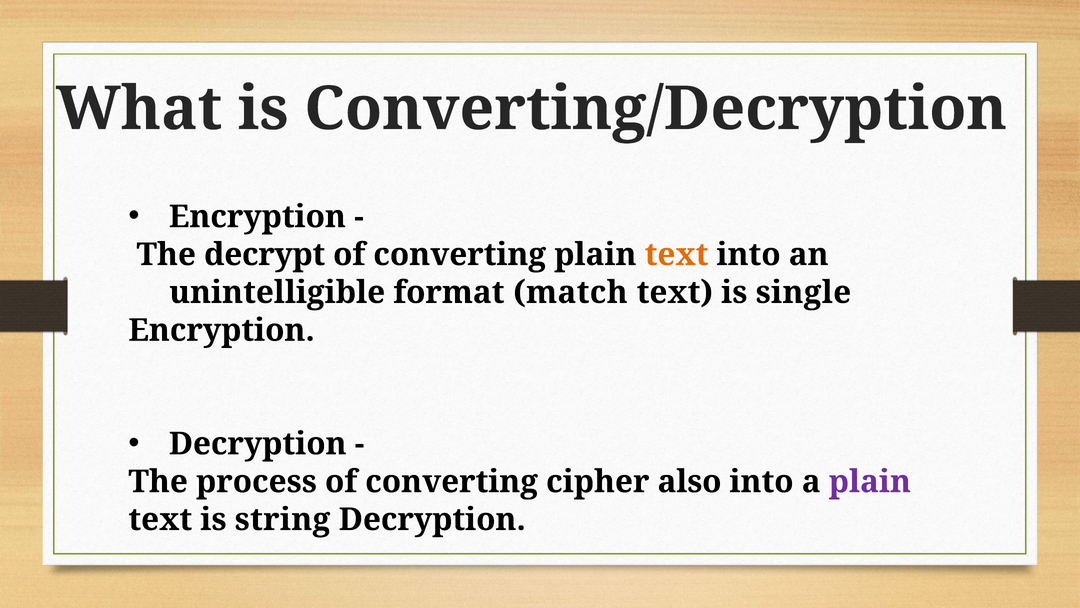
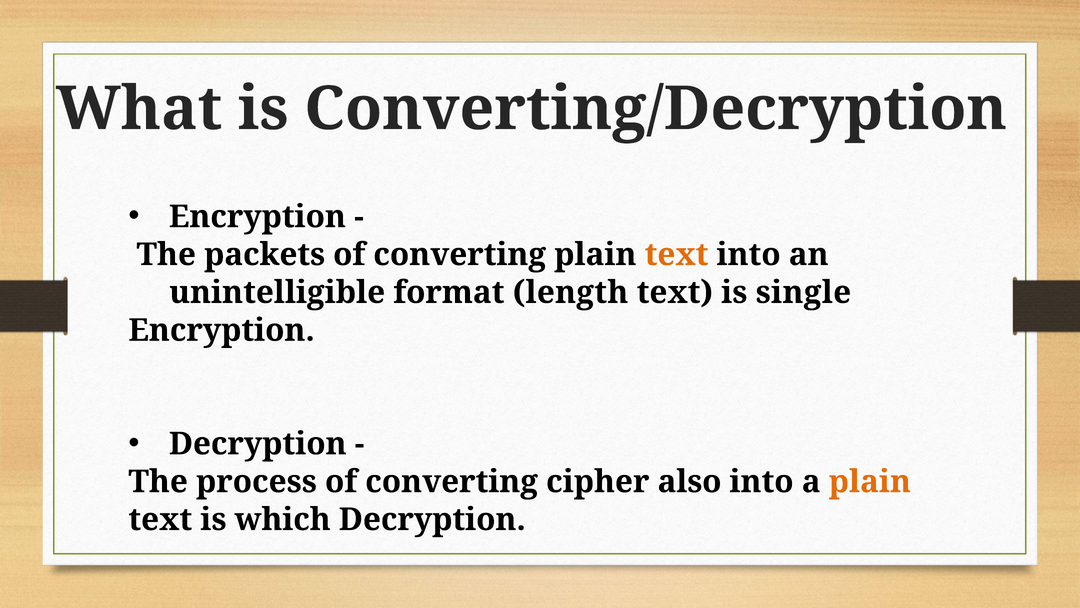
decrypt: decrypt -> packets
match: match -> length
plain at (870, 481) colour: purple -> orange
string: string -> which
